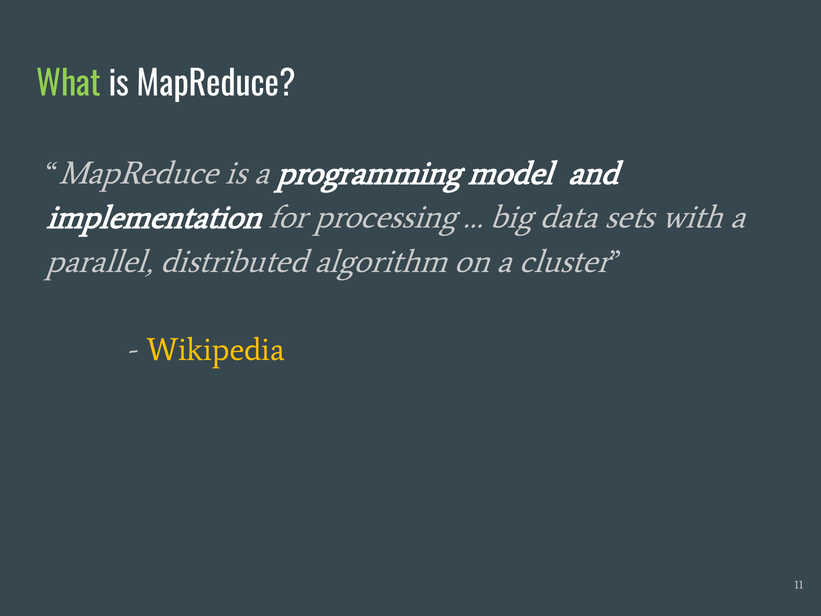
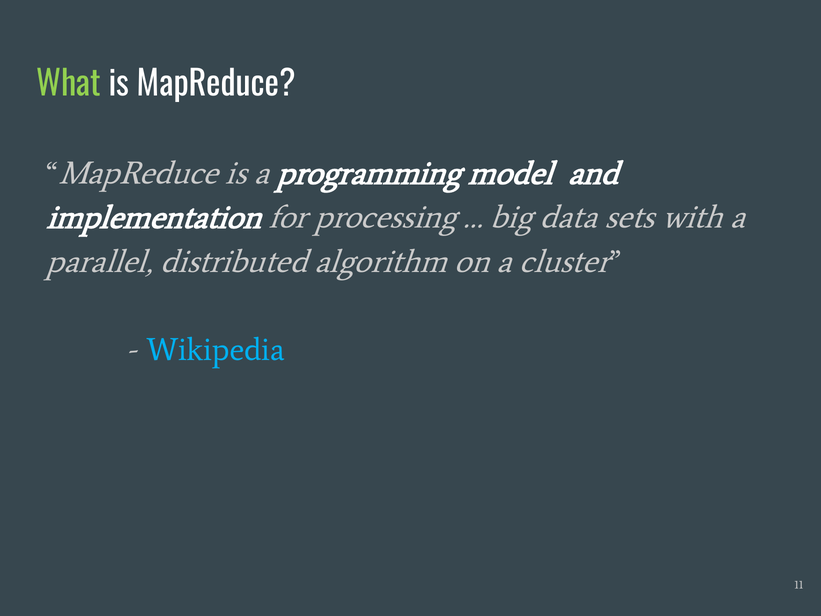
Wikipedia colour: yellow -> light blue
